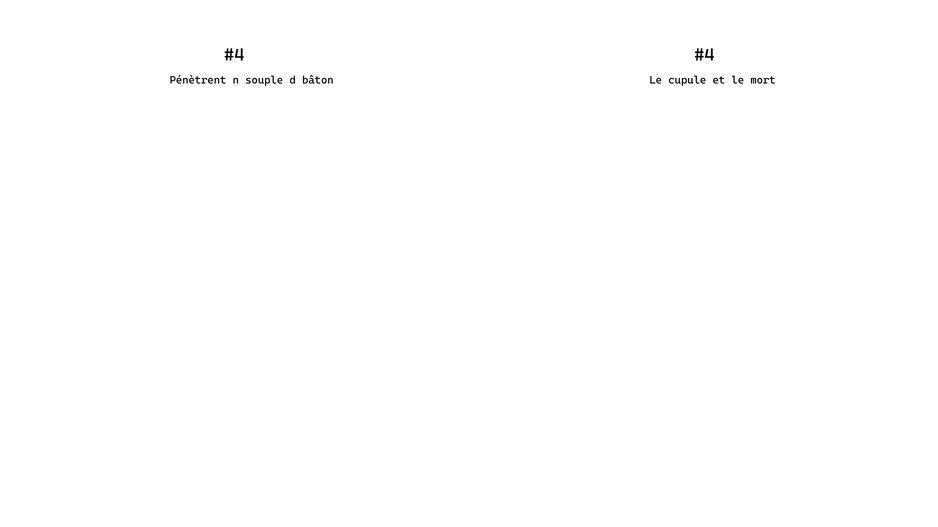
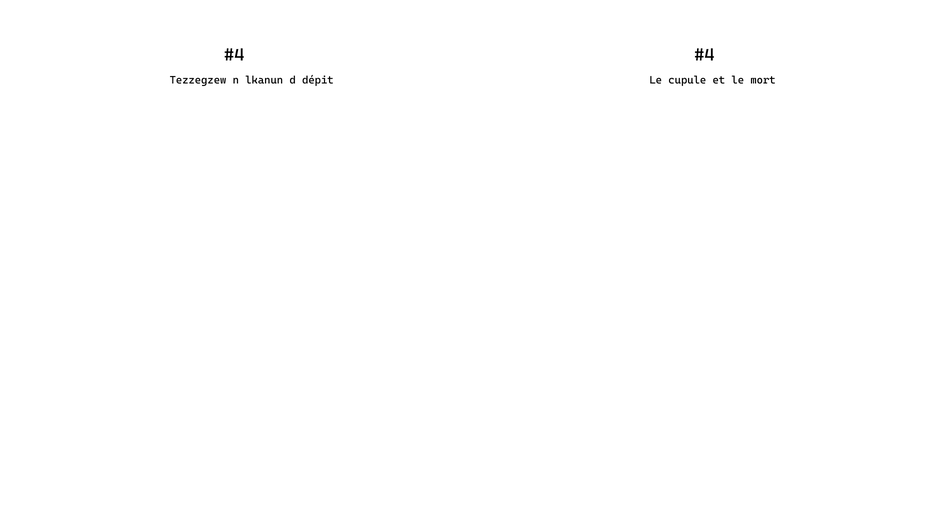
Pénètrent: Pénètrent -> Tezzegzew
souple: souple -> lkanun
bâton: bâton -> dépit
